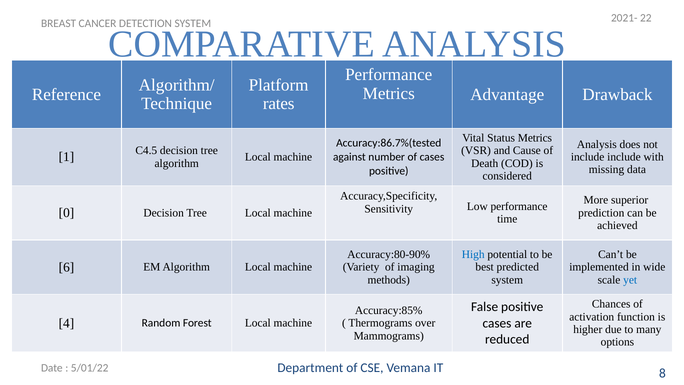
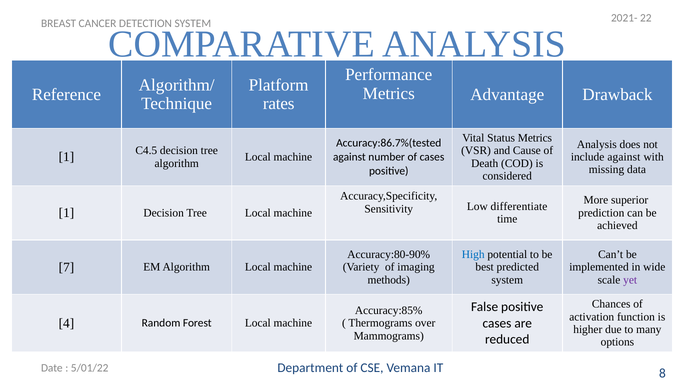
include include: include -> against
Low performance: performance -> differentiate
0 at (66, 213): 0 -> 1
6: 6 -> 7
yet colour: blue -> purple
